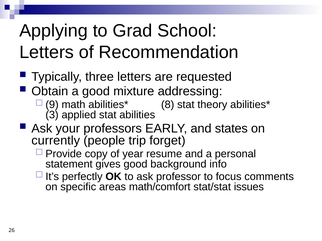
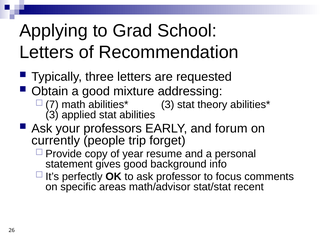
9: 9 -> 7
8 at (168, 105): 8 -> 3
states: states -> forum
math/comfort: math/comfort -> math/advisor
issues: issues -> recent
